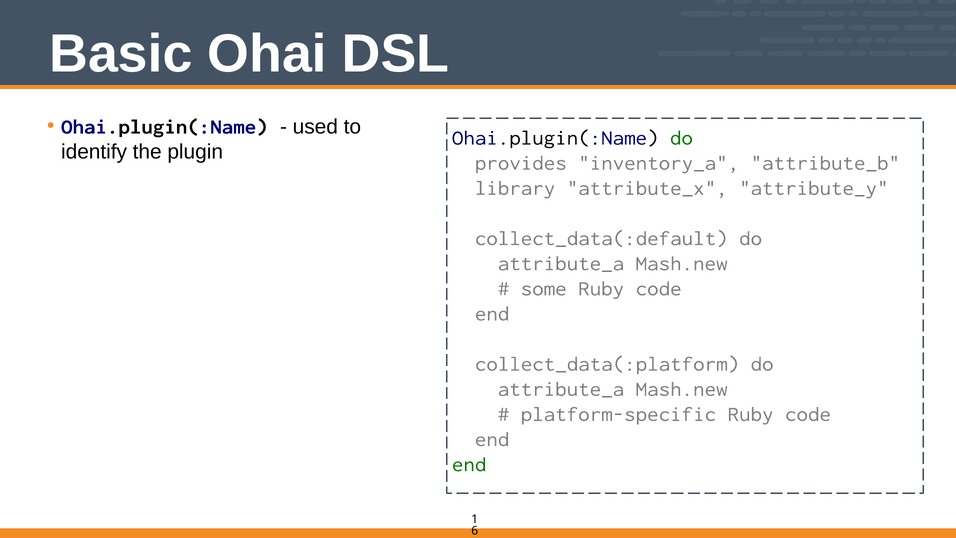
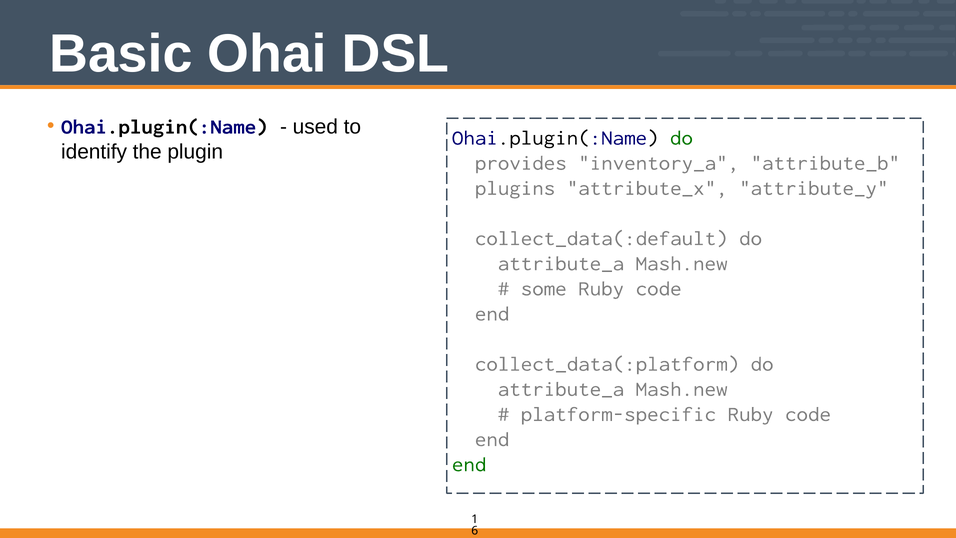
library: library -> plugins
